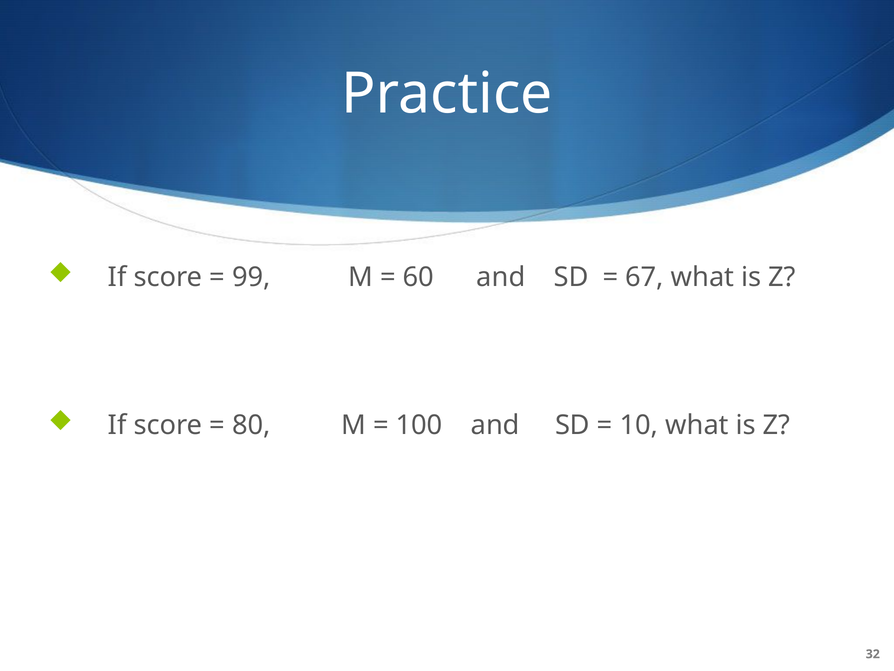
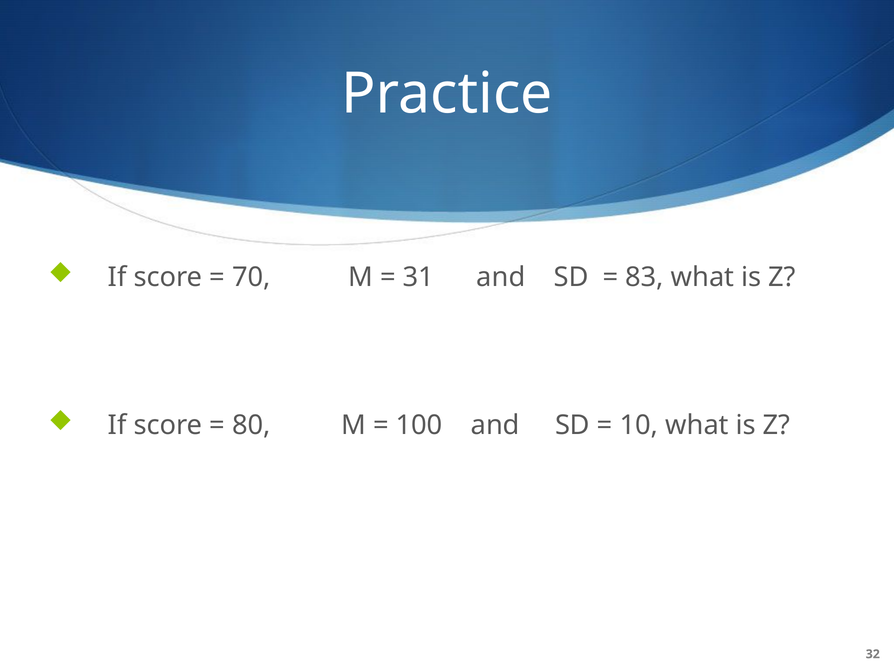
99: 99 -> 70
60: 60 -> 31
67: 67 -> 83
